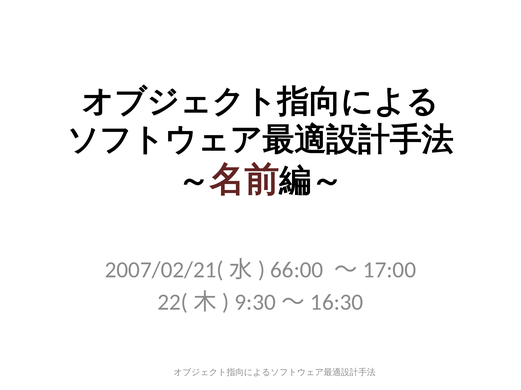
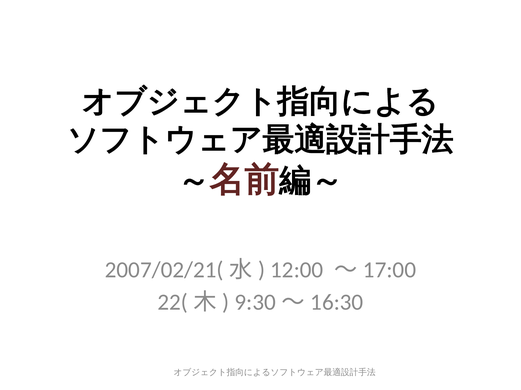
66:00: 66:00 -> 12:00
